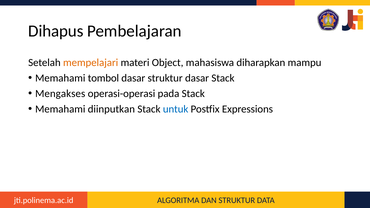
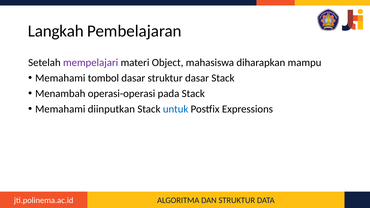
Dihapus: Dihapus -> Langkah
mempelajari colour: orange -> purple
Mengakses: Mengakses -> Menambah
